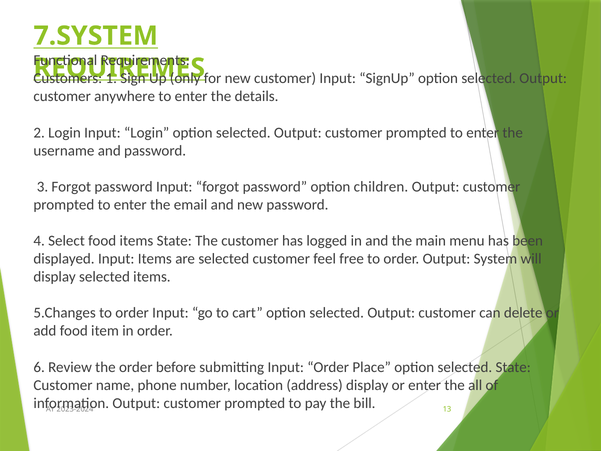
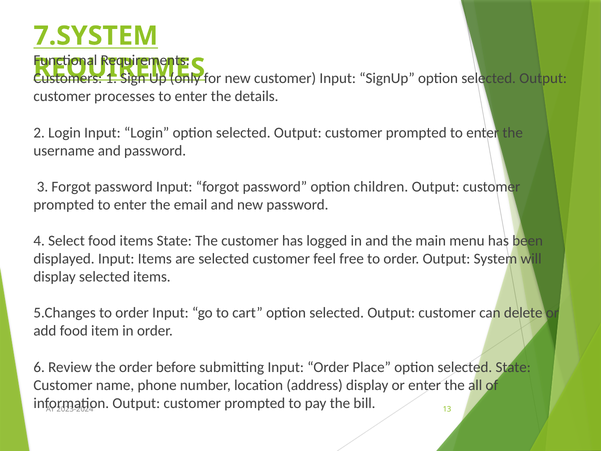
anywhere: anywhere -> processes
